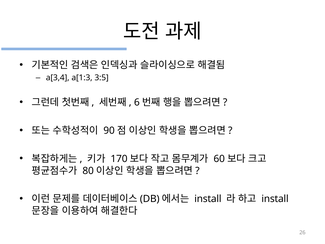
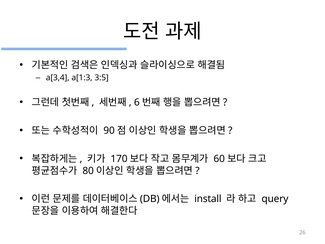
install at (275, 199): install -> query
